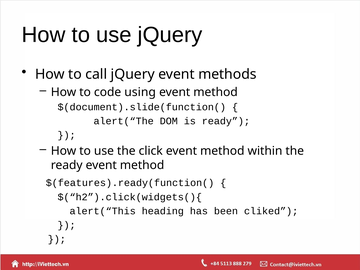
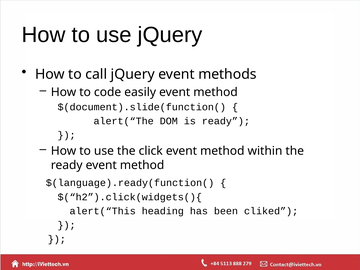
using: using -> easily
$(features).ready(function(: $(features).ready(function( -> $(language).ready(function(
